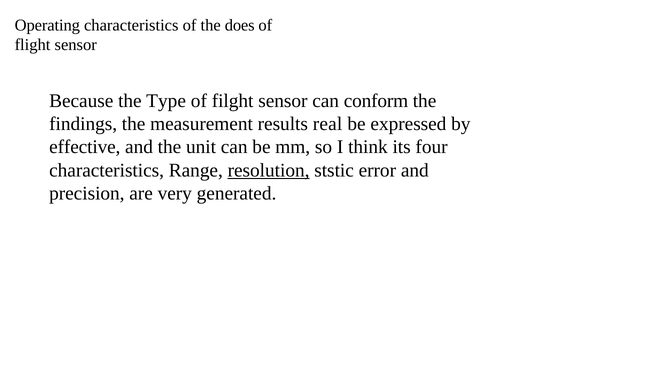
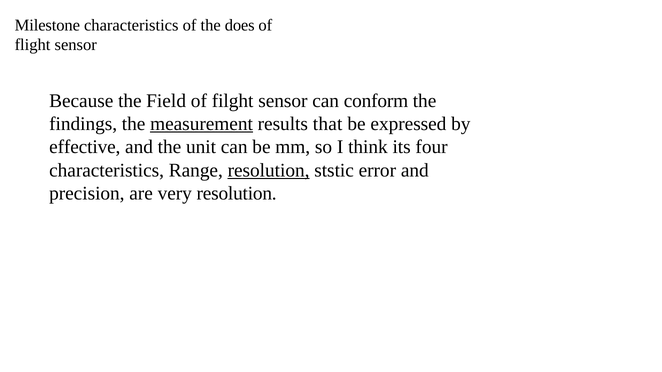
Operating: Operating -> Milestone
Type: Type -> Field
measurement underline: none -> present
real: real -> that
very generated: generated -> resolution
